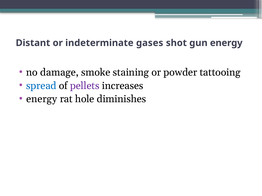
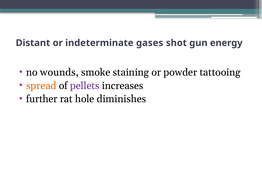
damage: damage -> wounds
spread colour: blue -> orange
energy at (42, 99): energy -> further
